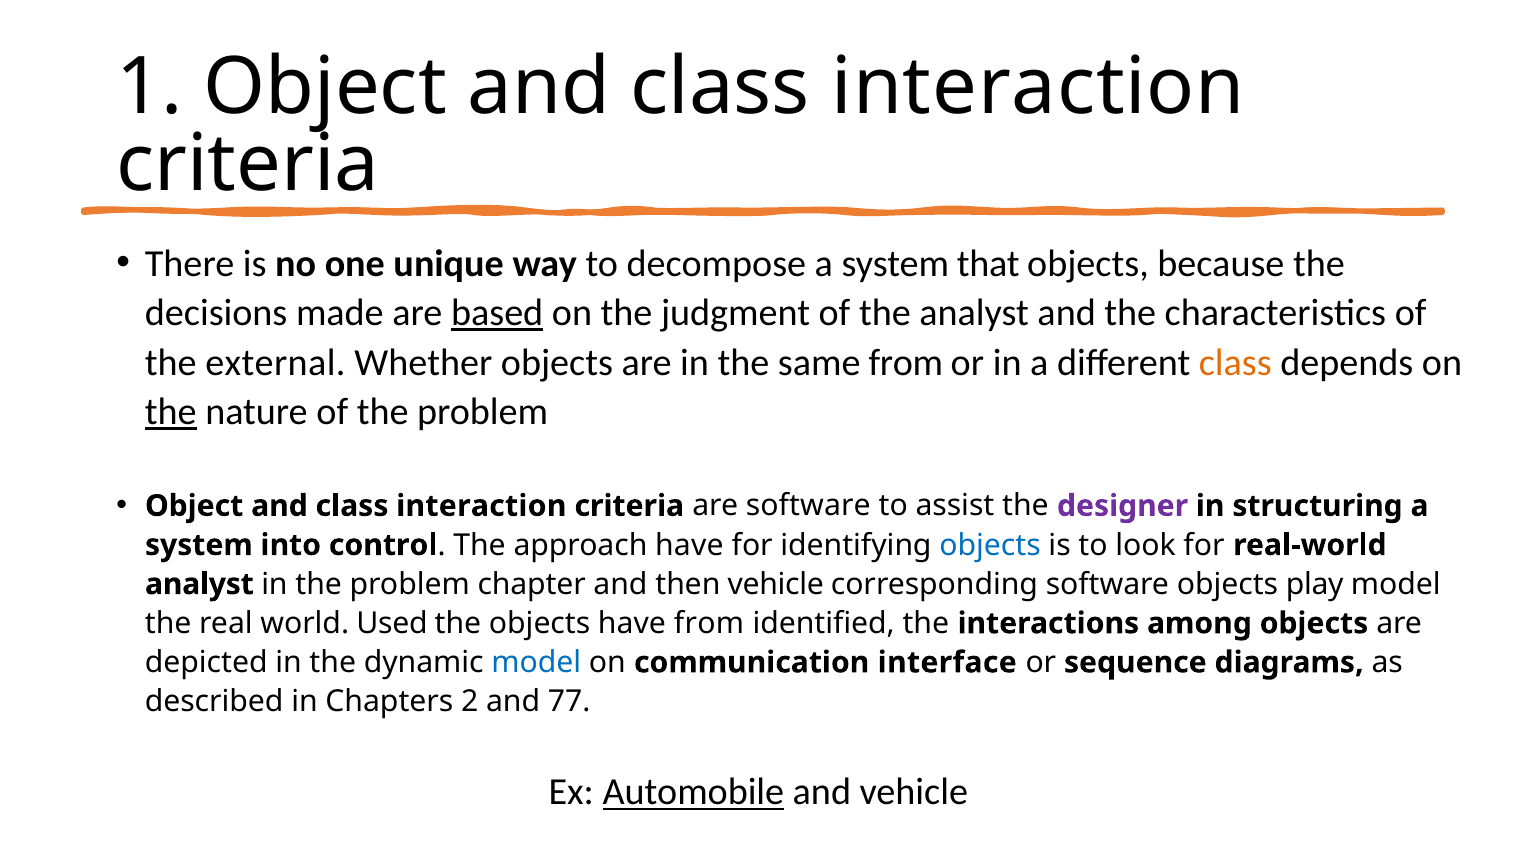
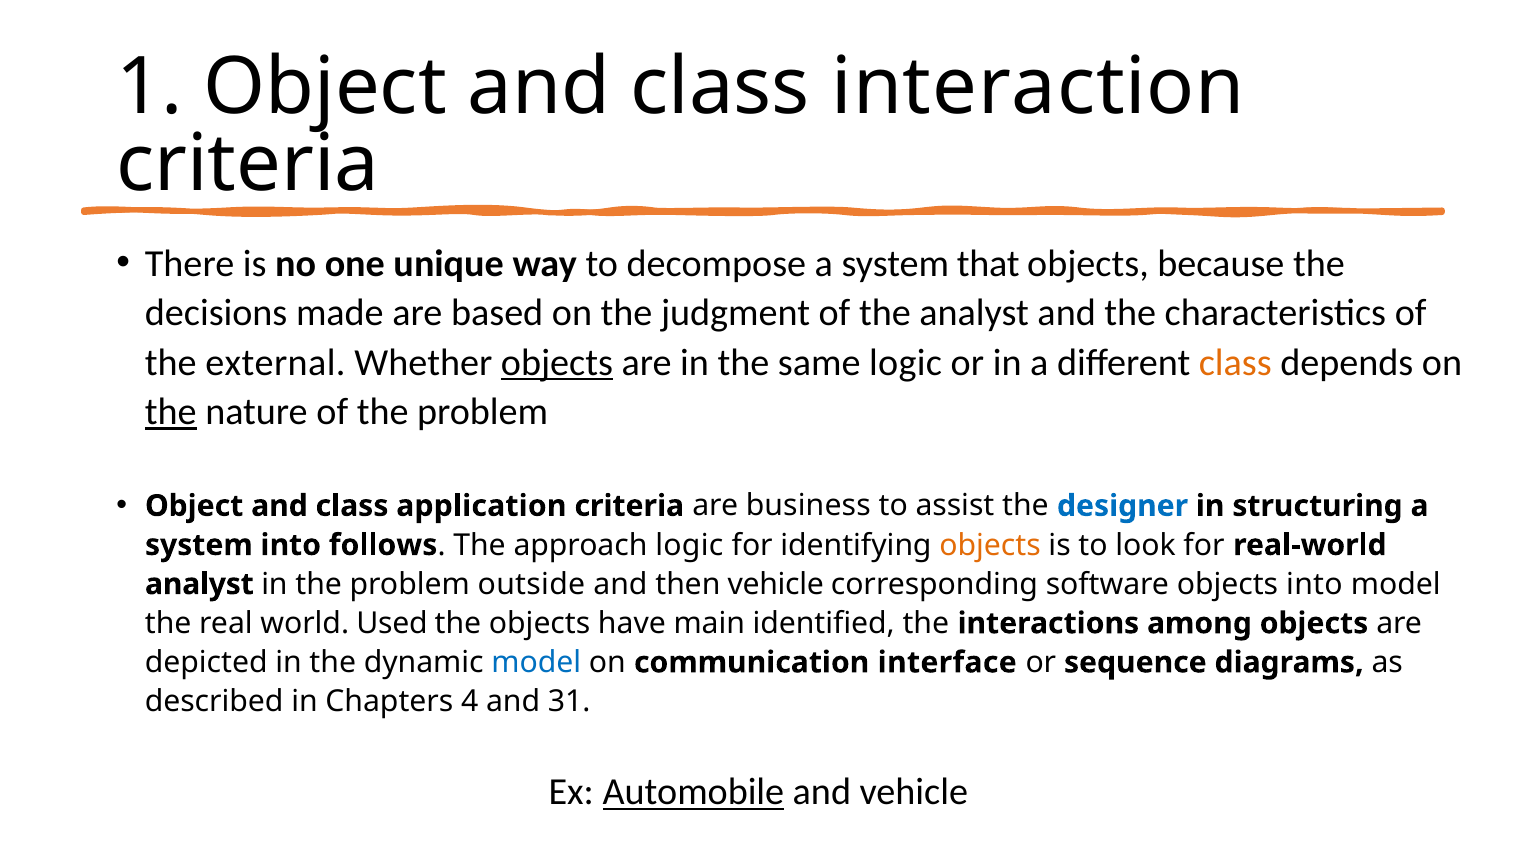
based underline: present -> none
objects at (557, 362) underline: none -> present
same from: from -> logic
interaction at (481, 506): interaction -> application
are software: software -> business
designer colour: purple -> blue
control: control -> follows
approach have: have -> logic
objects at (990, 545) colour: blue -> orange
chapter: chapter -> outside
objects play: play -> into
have from: from -> main
2: 2 -> 4
77: 77 -> 31
